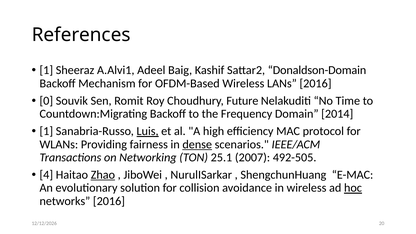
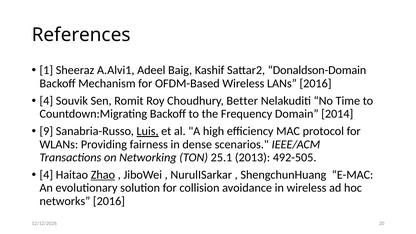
0 at (46, 101): 0 -> 4
Future: Future -> Better
1 at (46, 131): 1 -> 9
dense underline: present -> none
2007: 2007 -> 2013
hoc underline: present -> none
